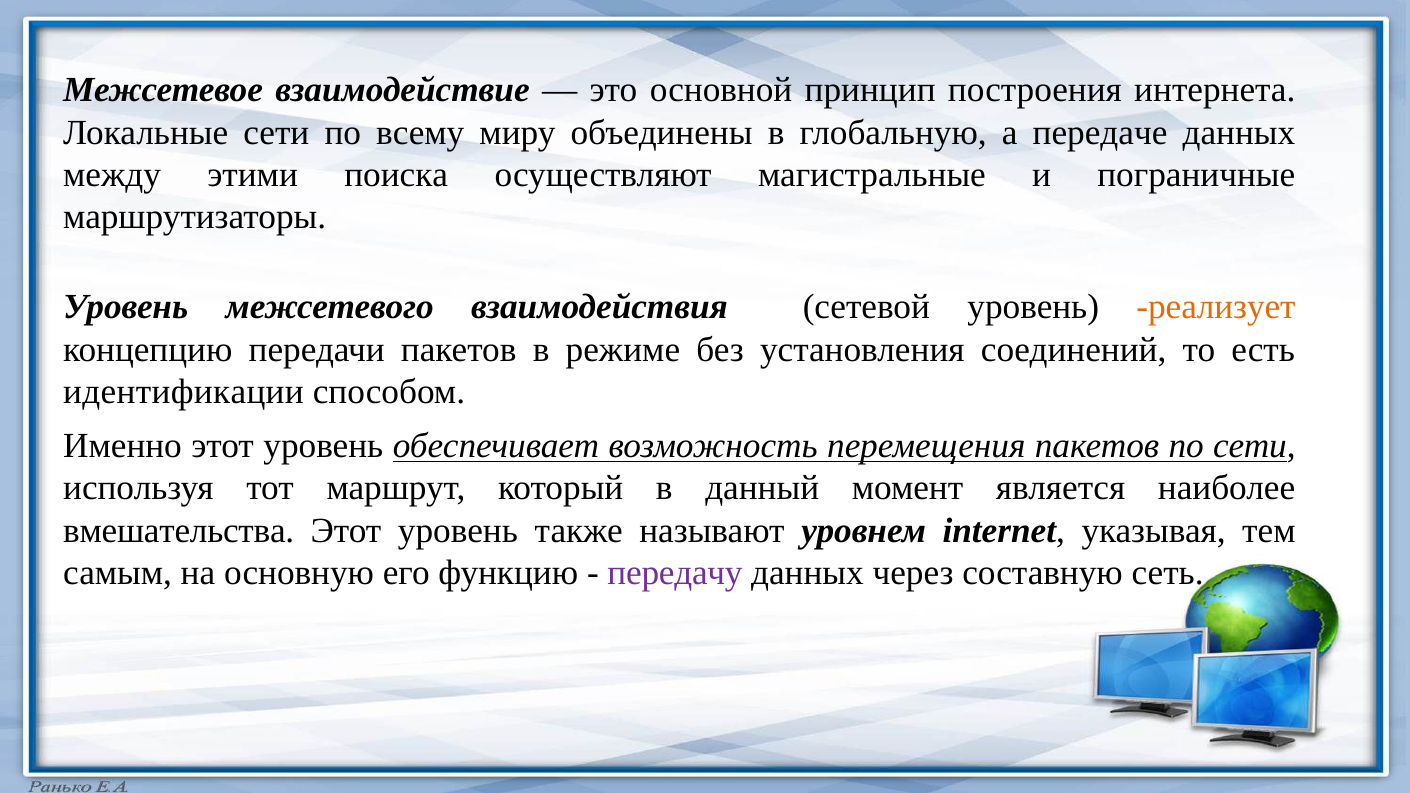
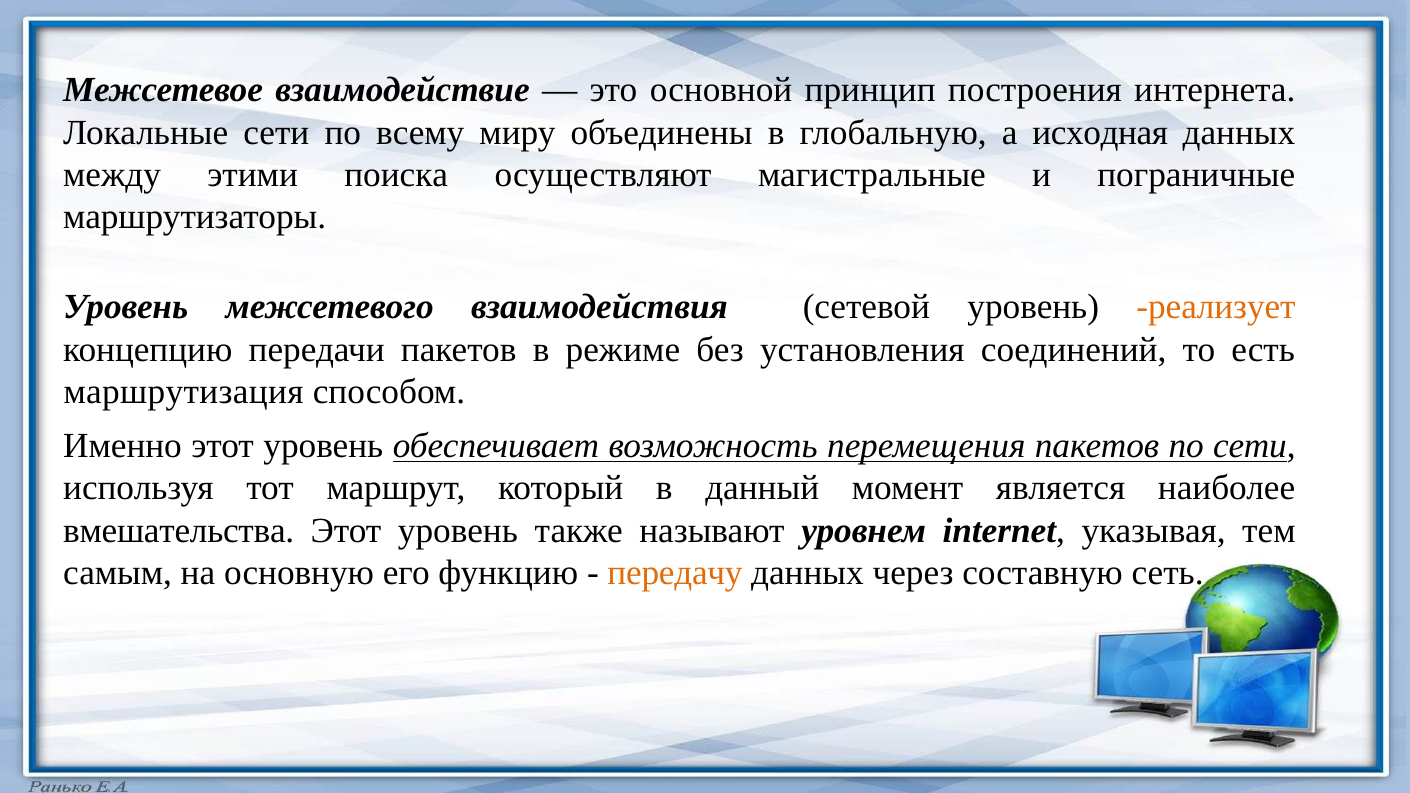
передаче: передаче -> исходная
идентификации: идентификации -> маршрутизация
передачу colour: purple -> orange
